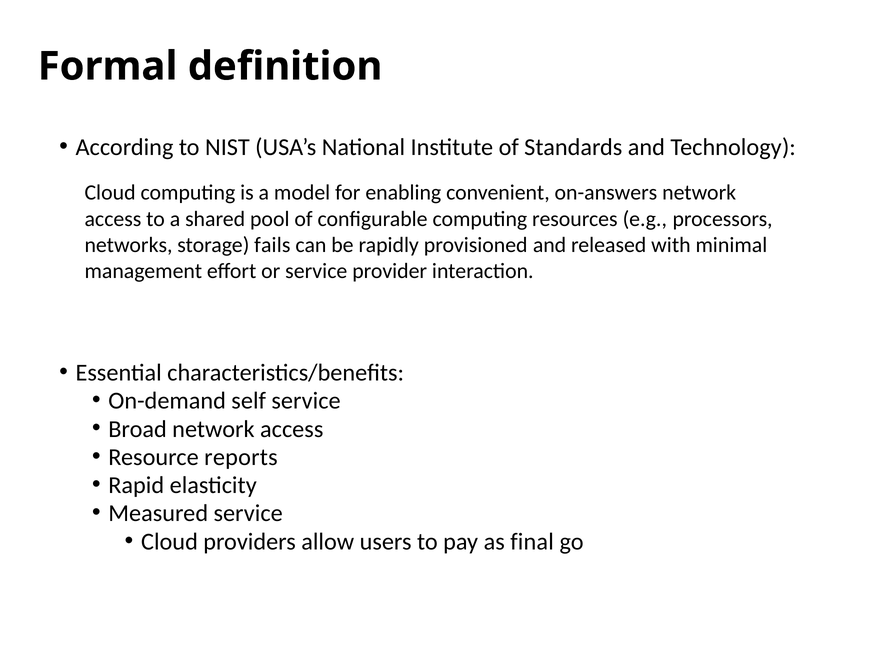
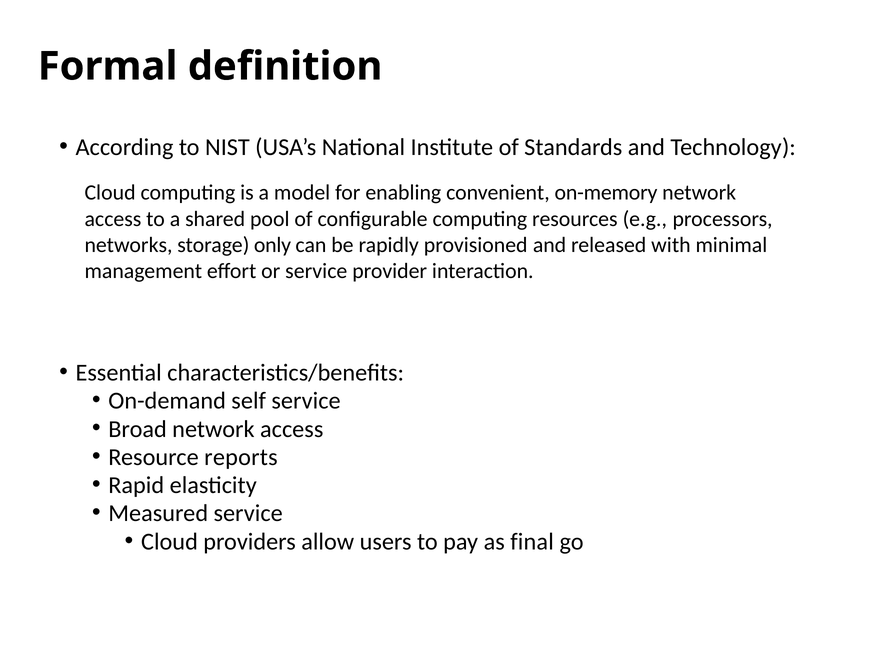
on-answers: on-answers -> on-memory
fails: fails -> only
